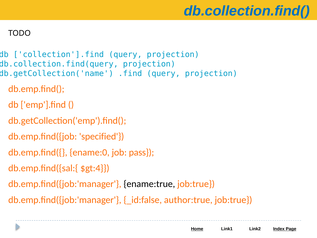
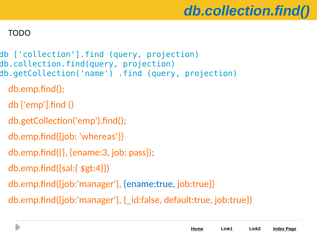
specified: specified -> whereas
ename:0: ename:0 -> ename:3
ename:true colour: black -> blue
author:true: author:true -> default:true
